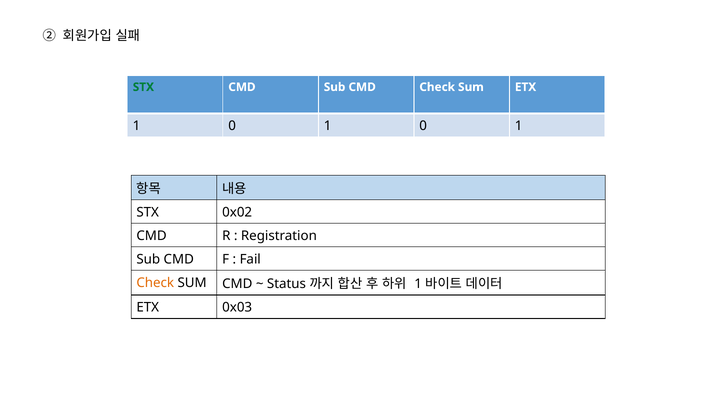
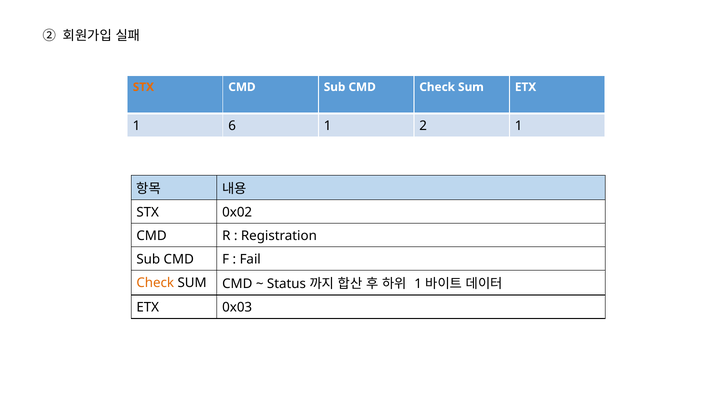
STX at (143, 87) colour: green -> orange
0 at (232, 126): 0 -> 6
0 at (423, 126): 0 -> 2
